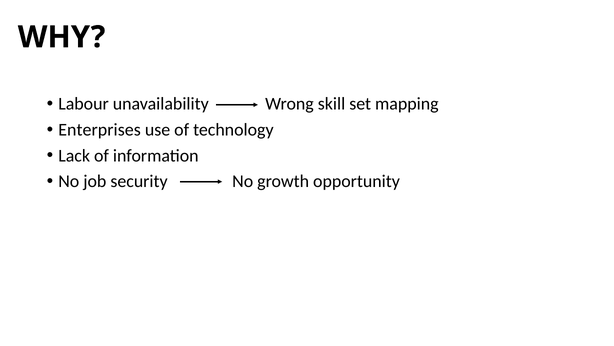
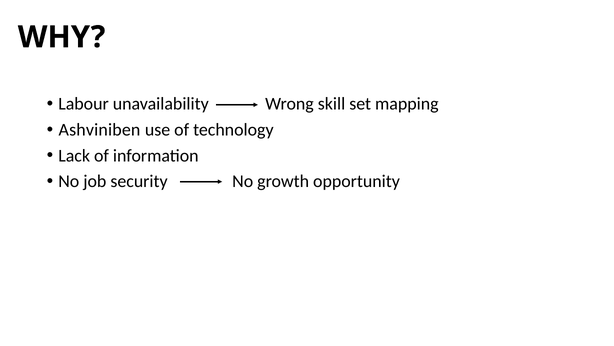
Enterprises: Enterprises -> Ashviniben
